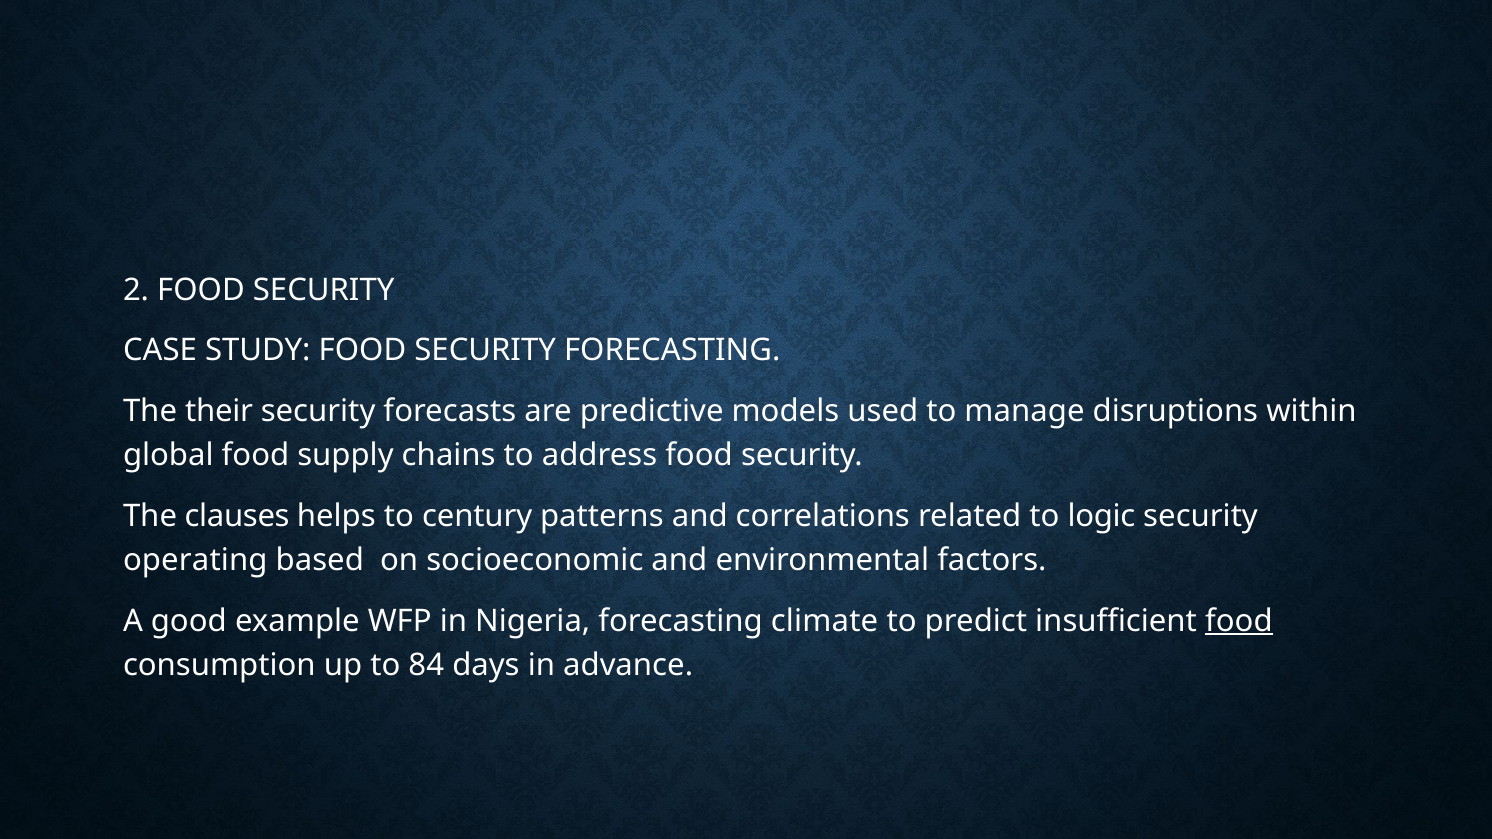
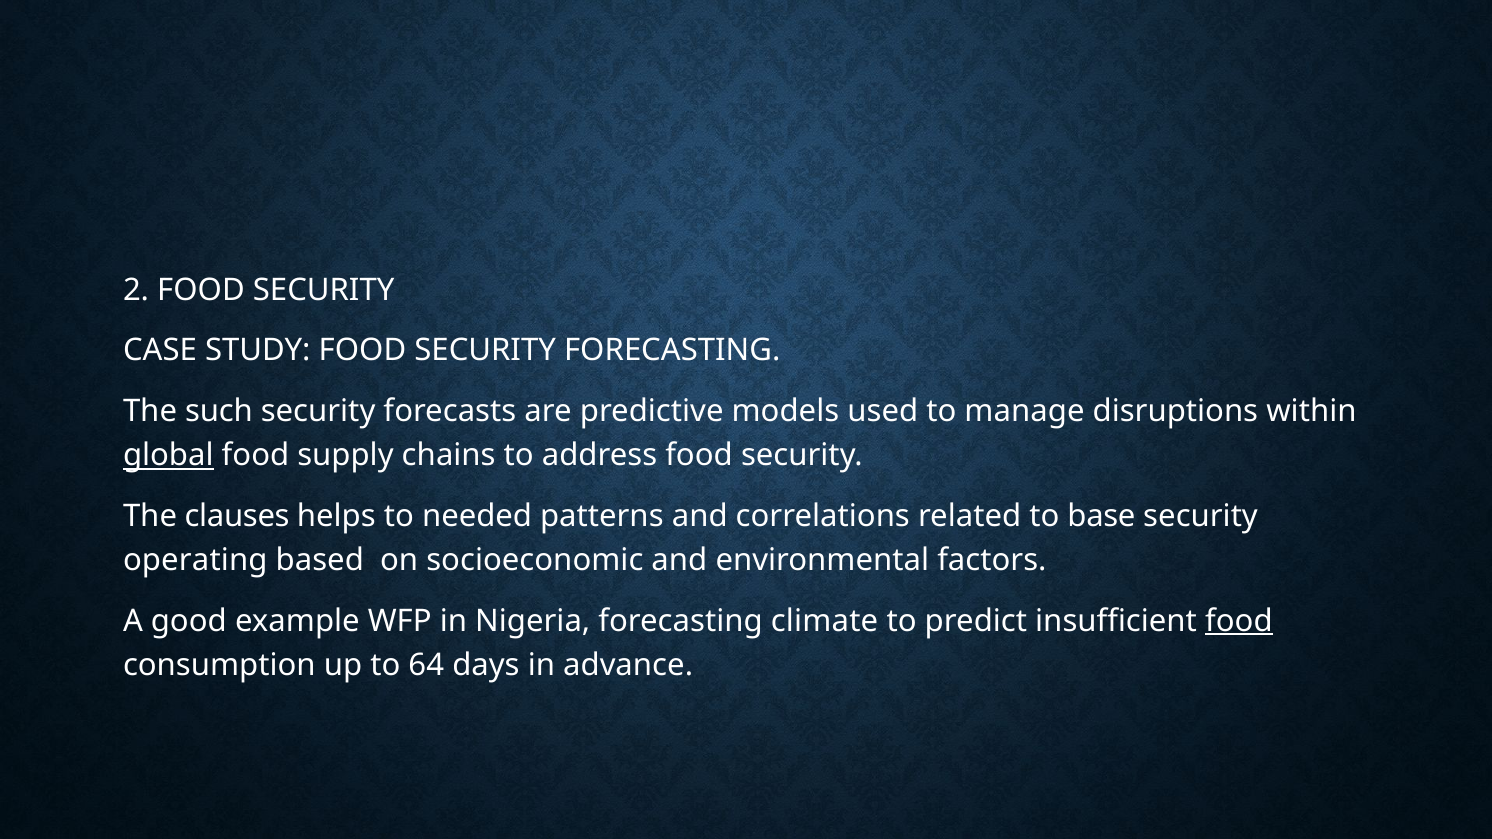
their: their -> such
global underline: none -> present
century: century -> needed
logic: logic -> base
84: 84 -> 64
